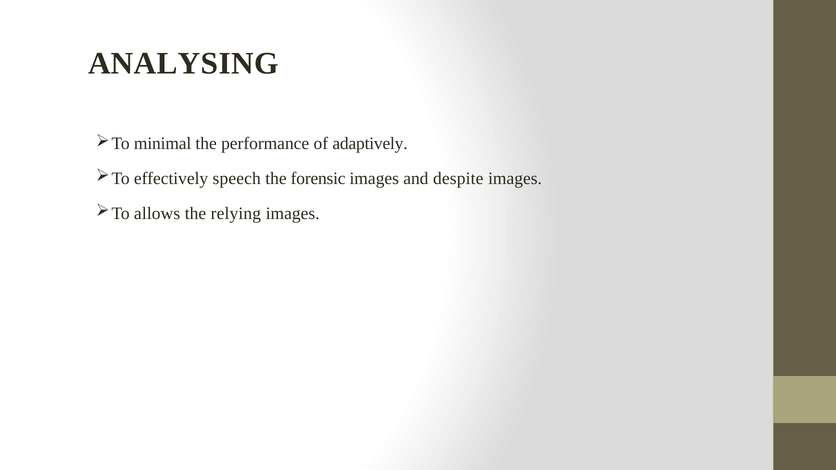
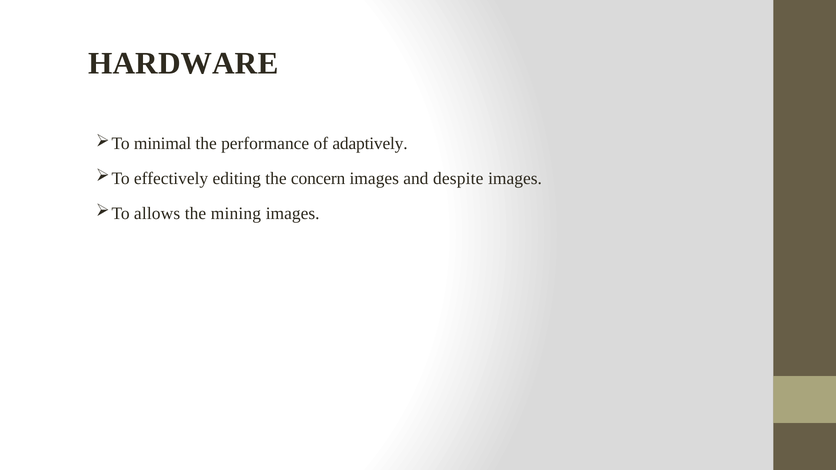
ANALYSING: ANALYSING -> HARDWARE
speech: speech -> editing
forensic: forensic -> concern
relying: relying -> mining
